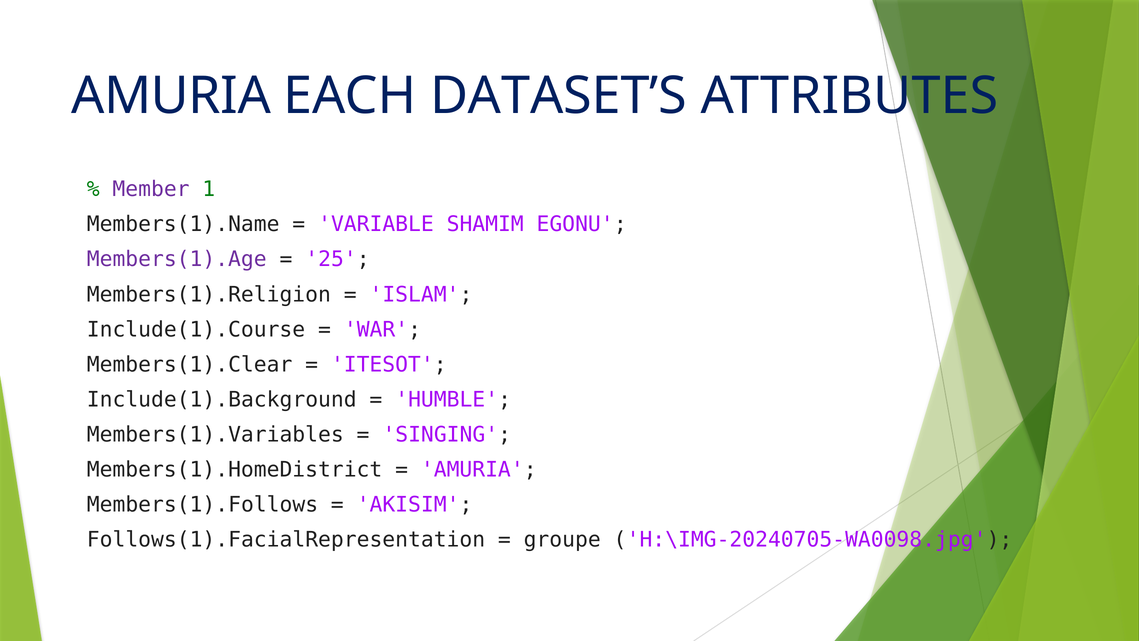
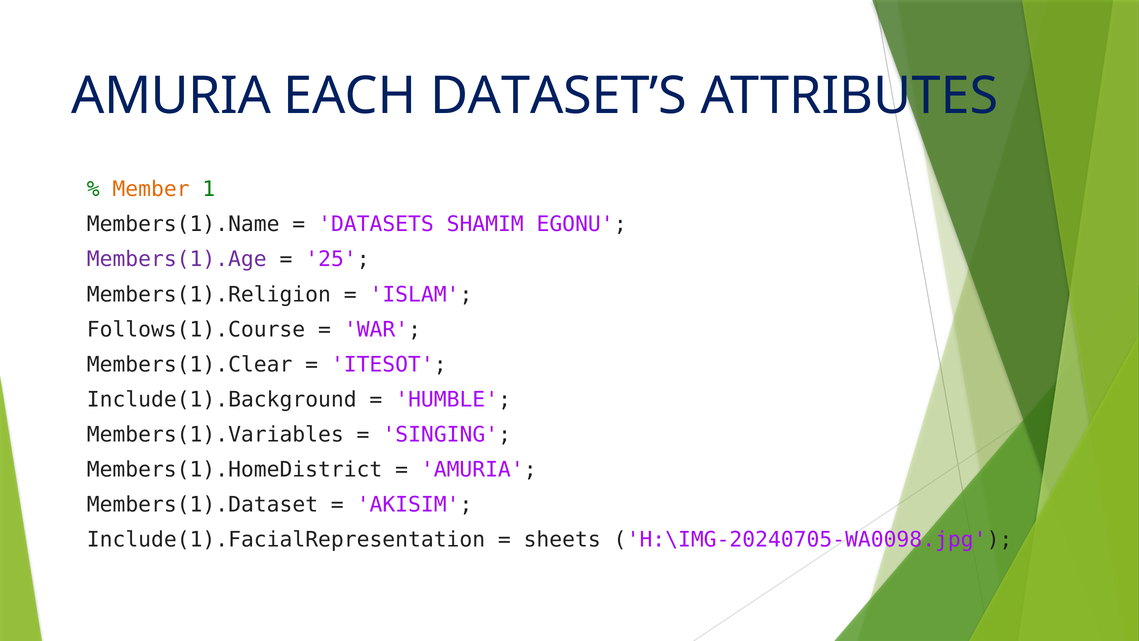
Member colour: purple -> orange
VARIABLE: VARIABLE -> DATASETS
Include(1).Course: Include(1).Course -> Follows(1).Course
Members(1).Follows: Members(1).Follows -> Members(1).Dataset
Follows(1).FacialRepresentation: Follows(1).FacialRepresentation -> Include(1).FacialRepresentation
groupe: groupe -> sheets
